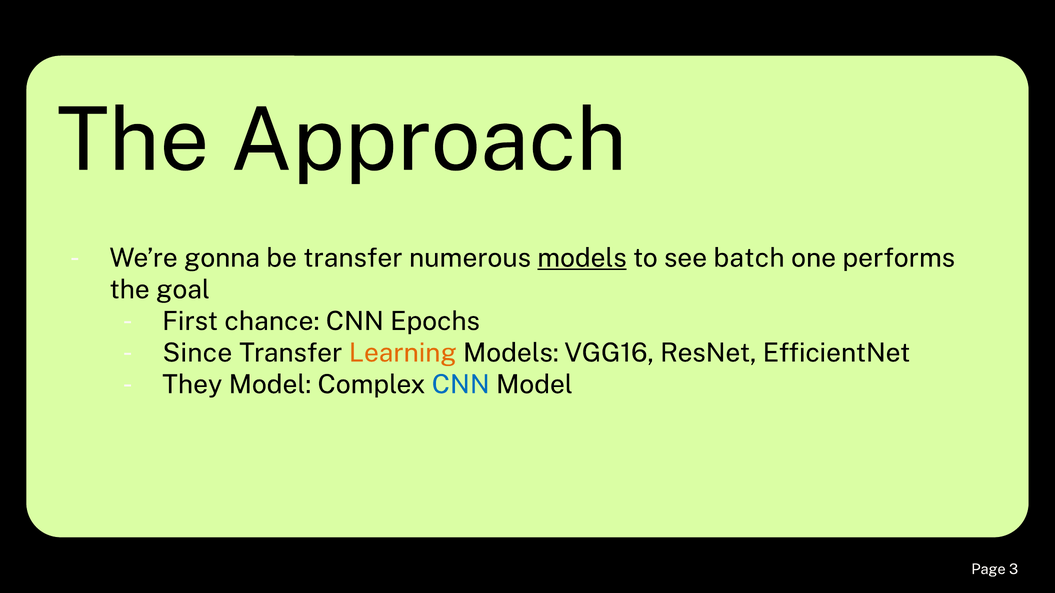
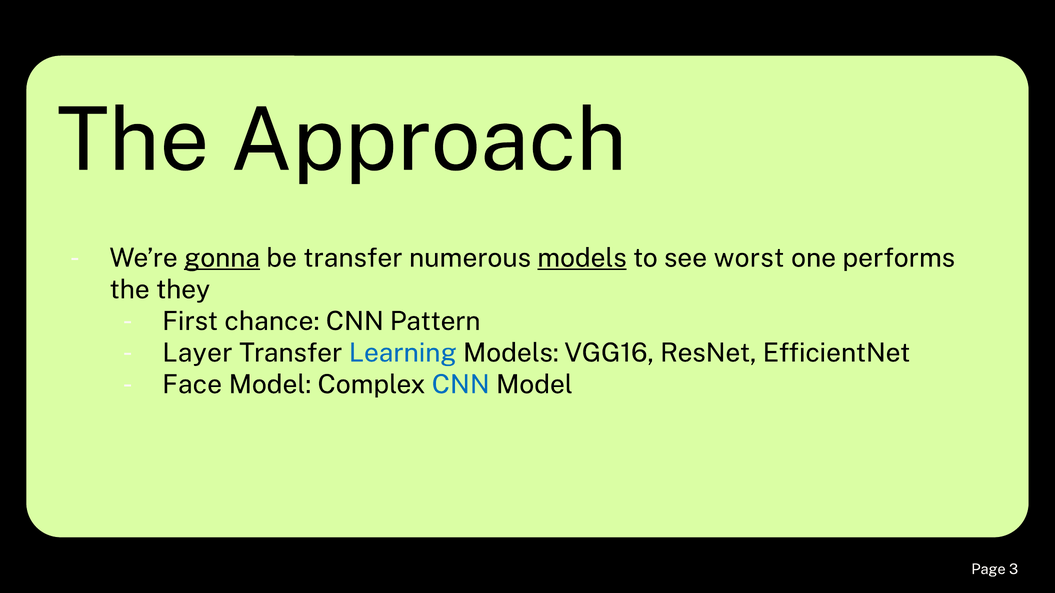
gonna underline: none -> present
batch: batch -> worst
goal: goal -> they
Epochs: Epochs -> Pattern
Since: Since -> Layer
Learning colour: orange -> blue
They: They -> Face
